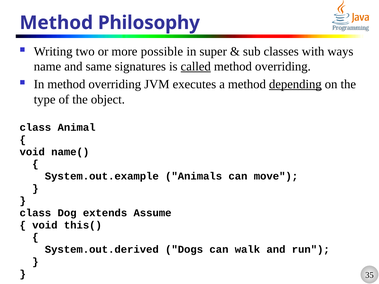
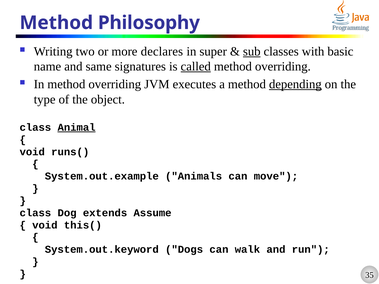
possible: possible -> declares
sub underline: none -> present
ways: ways -> basic
Animal underline: none -> present
name(: name( -> runs(
System.out.derived: System.out.derived -> System.out.keyword
